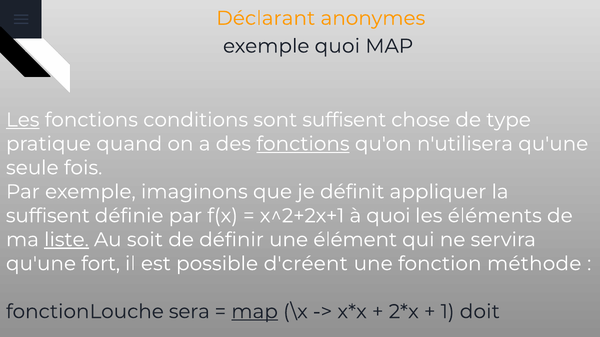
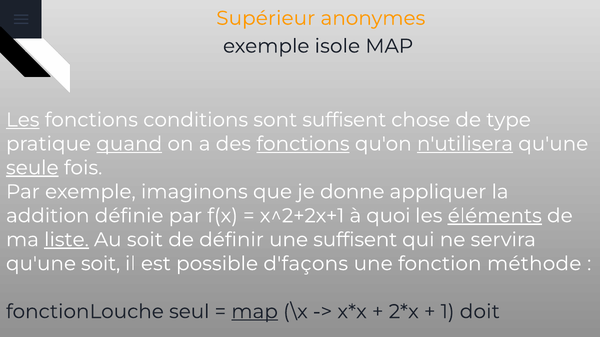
Déclarant: Déclarant -> Supérieur
exemple quoi: quoi -> isole
quand underline: none -> present
n'utilisera underline: none -> present
seule underline: none -> present
définit: définit -> donne
suffisent at (48, 216): suffisent -> addition
éléments underline: none -> present
une élément: élément -> suffisent
qu'une fort: fort -> soit
d'créent: d'créent -> d'façons
sera: sera -> seul
